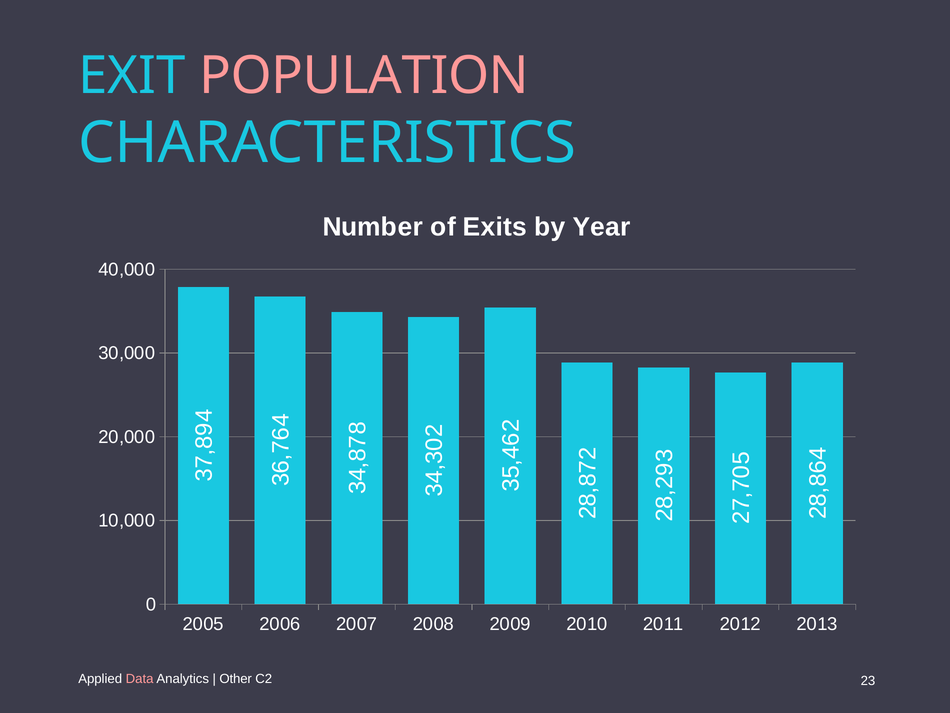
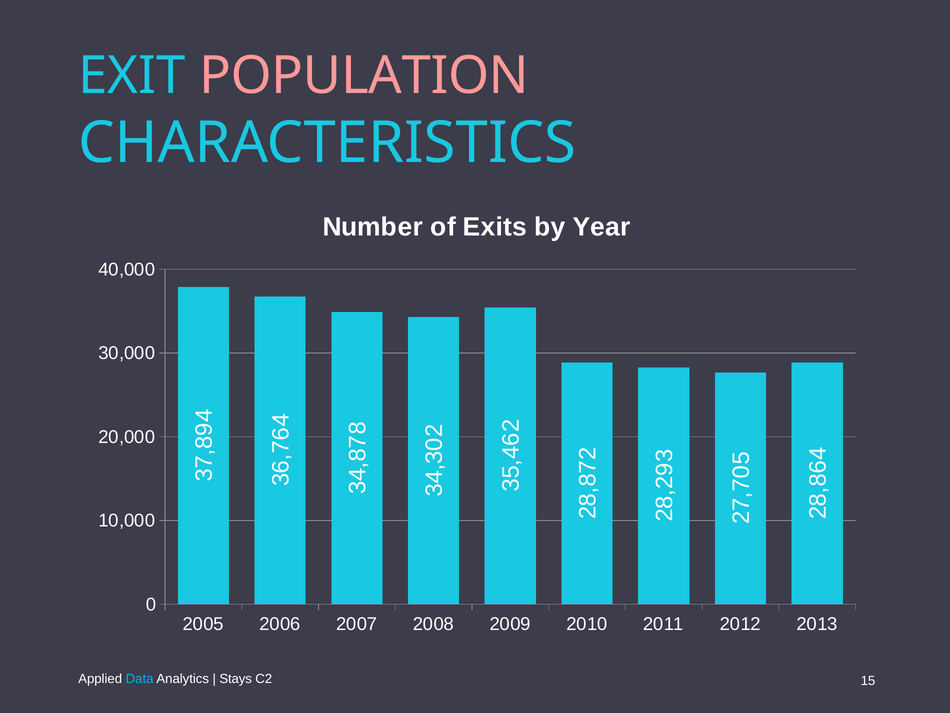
Data colour: pink -> light blue
Other: Other -> Stays
23: 23 -> 15
